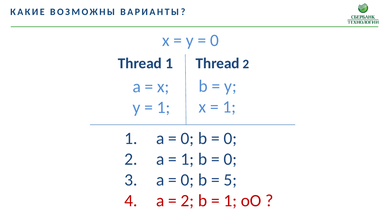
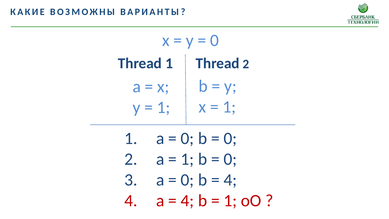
5 at (230, 180): 5 -> 4
2 at (187, 200): 2 -> 4
